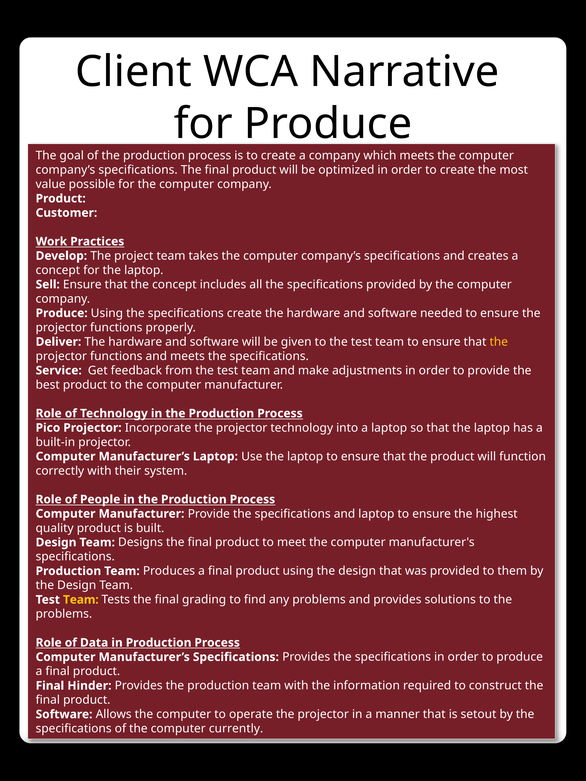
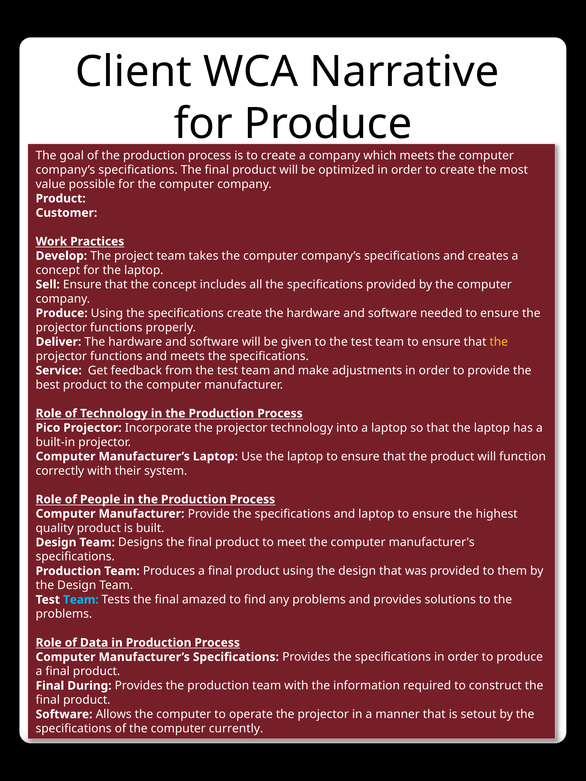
Team at (81, 600) colour: yellow -> light blue
grading: grading -> amazed
Hinder: Hinder -> During
